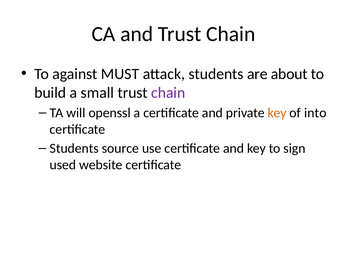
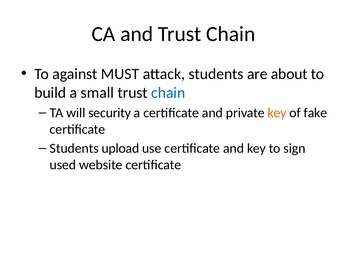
chain at (168, 93) colour: purple -> blue
openssl: openssl -> security
into: into -> fake
source: source -> upload
